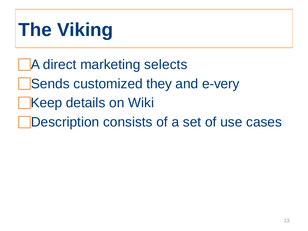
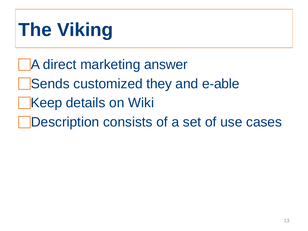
selects: selects -> answer
e-very: e-very -> e-able
